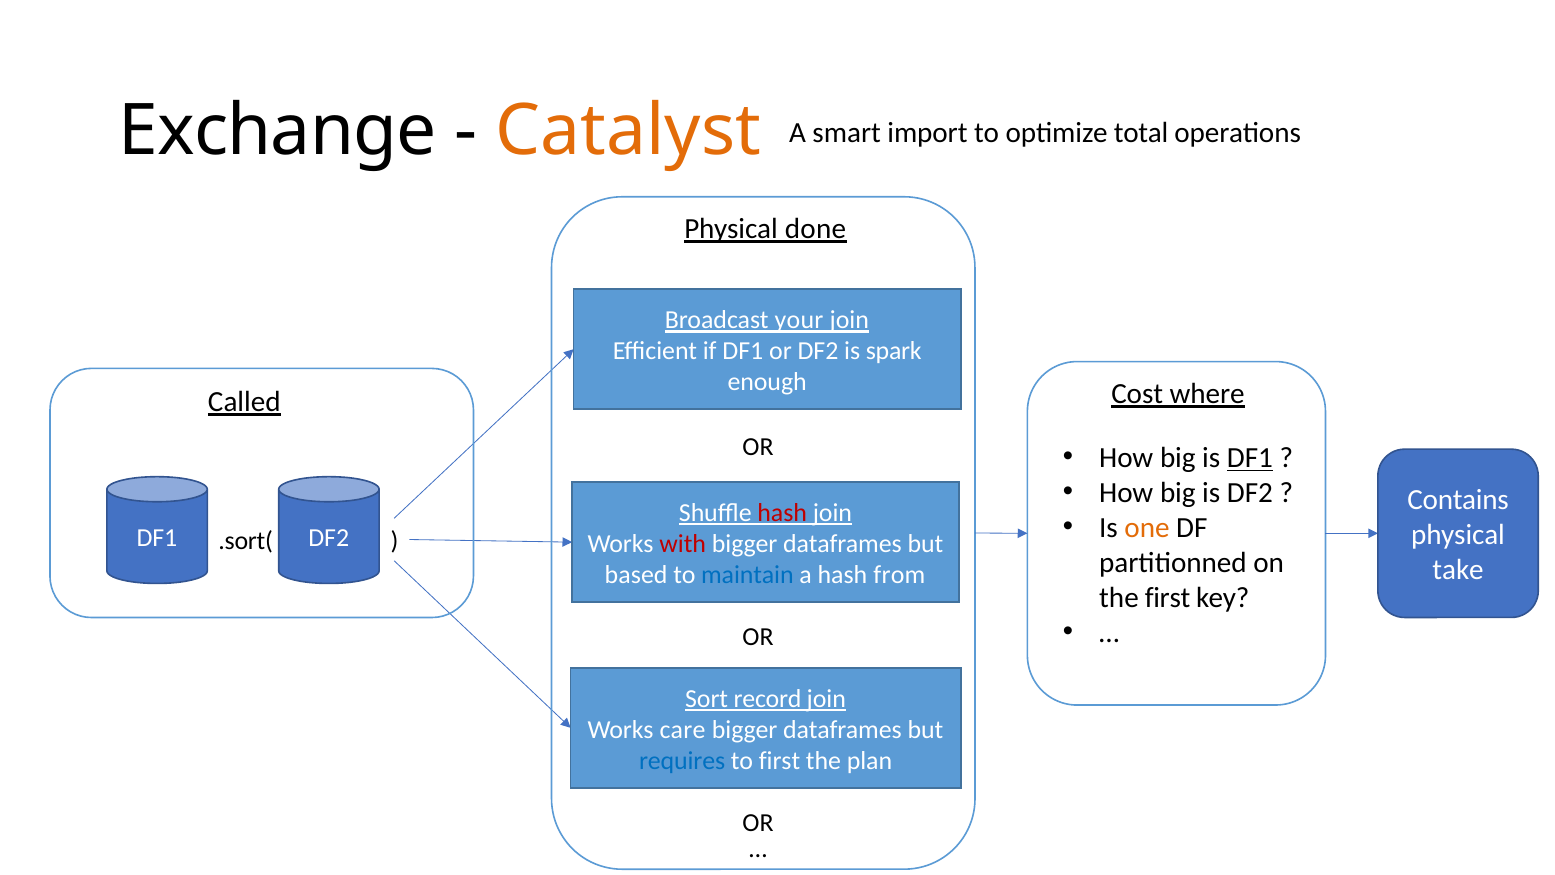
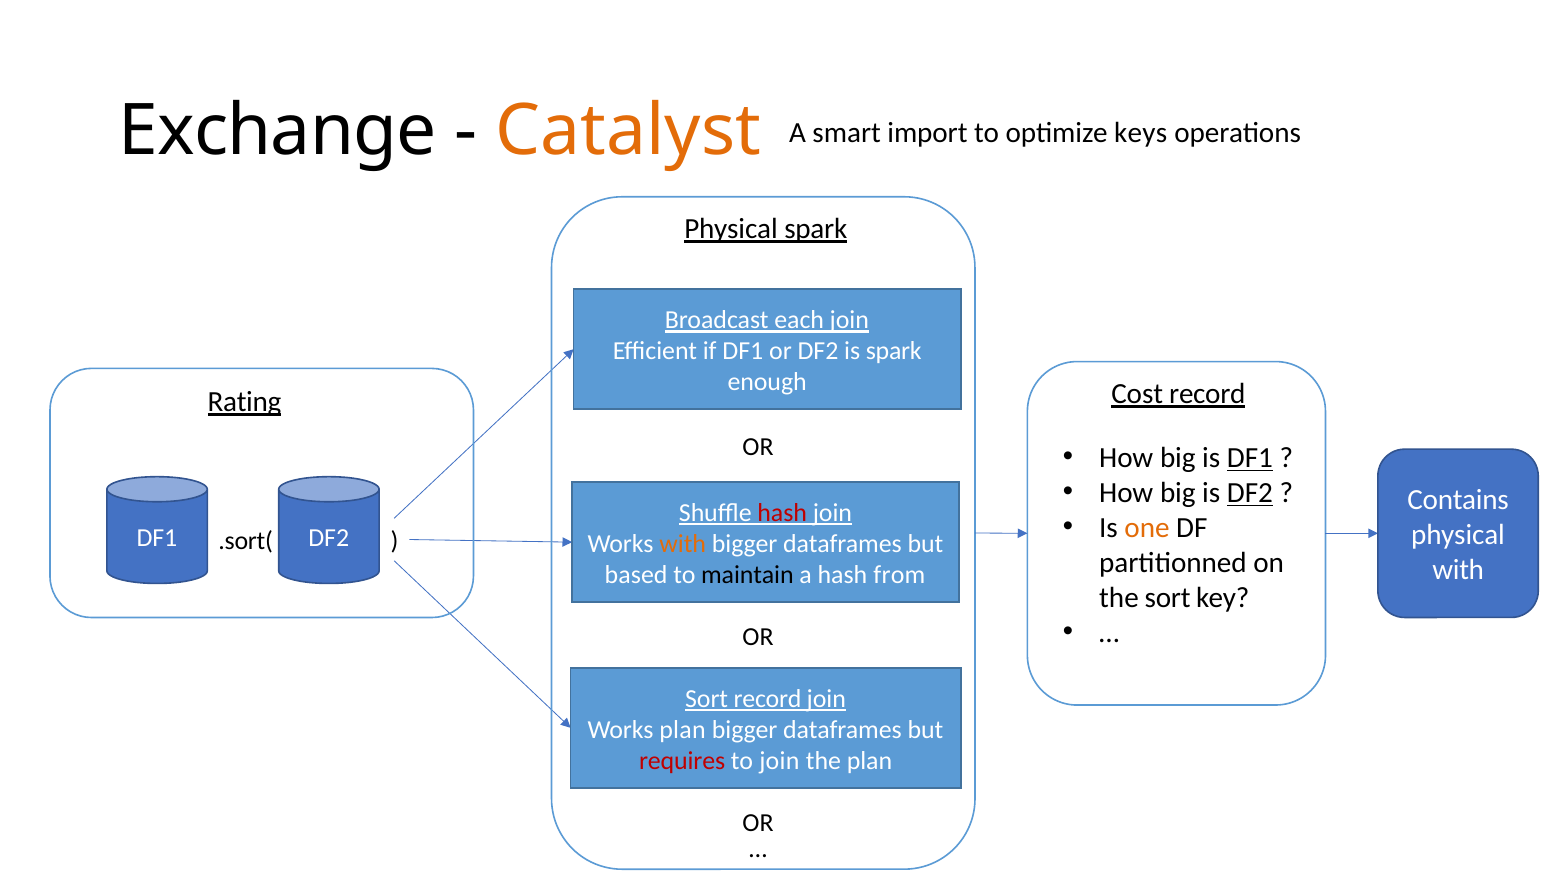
total: total -> keys
Physical done: done -> spark
your: your -> each
Cost where: where -> record
Called: Called -> Rating
DF2 at (1250, 493) underline: none -> present
with at (683, 544) colour: red -> orange
take at (1458, 570): take -> with
maintain colour: blue -> black
the first: first -> sort
Works care: care -> plan
requires colour: blue -> red
to first: first -> join
